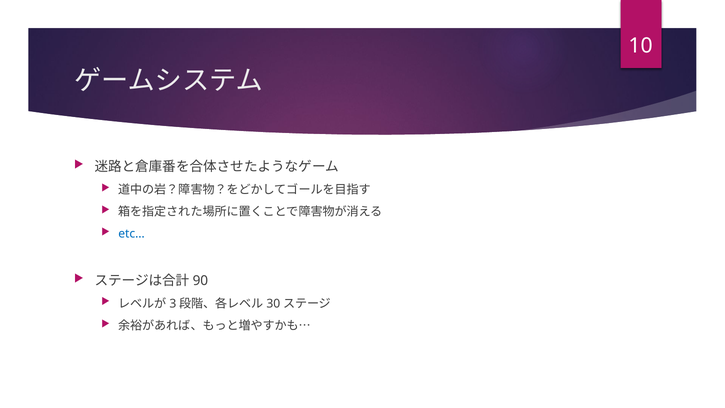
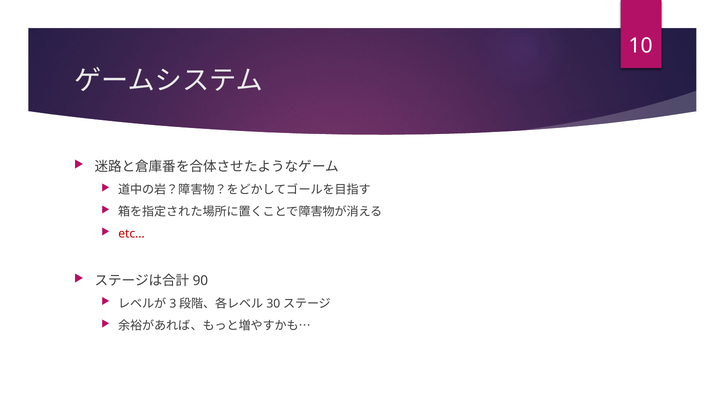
etc… colour: blue -> red
